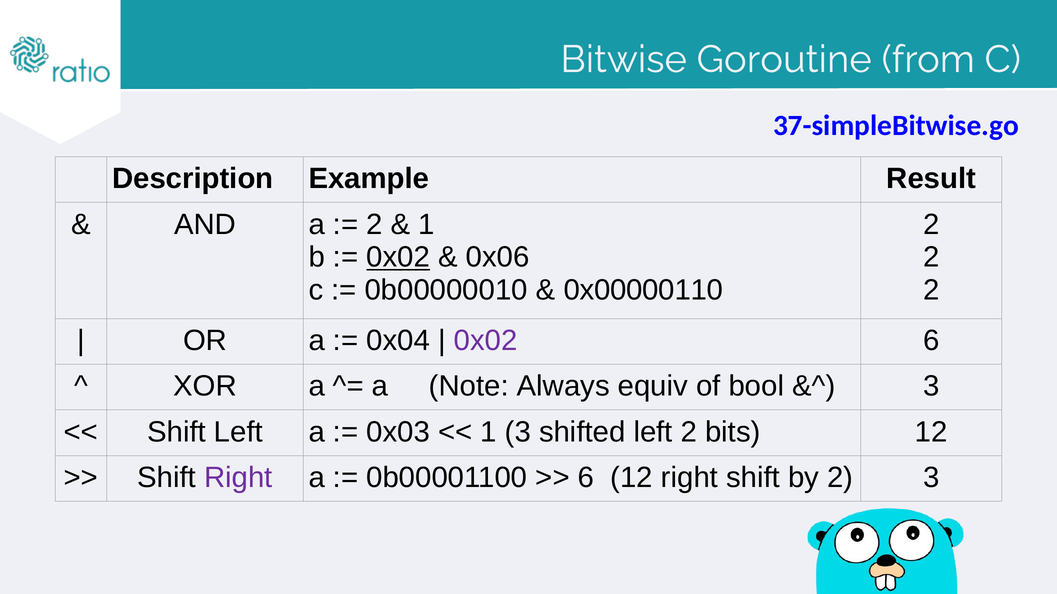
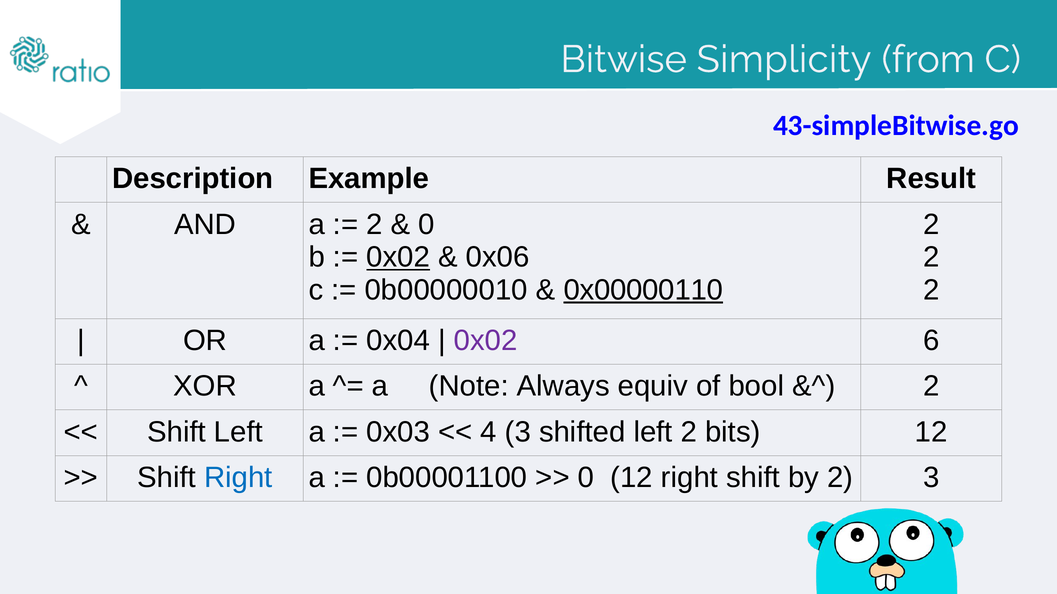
Goroutine: Goroutine -> Simplicity
37-simpleBitwise.go: 37-simpleBitwise.go -> 43-simpleBitwise.go
1 at (427, 225): 1 -> 0
0x00000110 underline: none -> present
3 at (931, 387): 3 -> 2
1 at (489, 432): 1 -> 4
Right at (238, 478) colour: purple -> blue
6 at (586, 478): 6 -> 0
